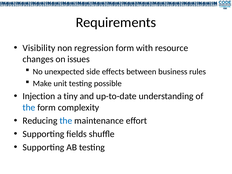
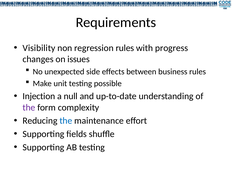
regression form: form -> rules
resource: resource -> progress
tiny: tiny -> null
the at (29, 107) colour: blue -> purple
